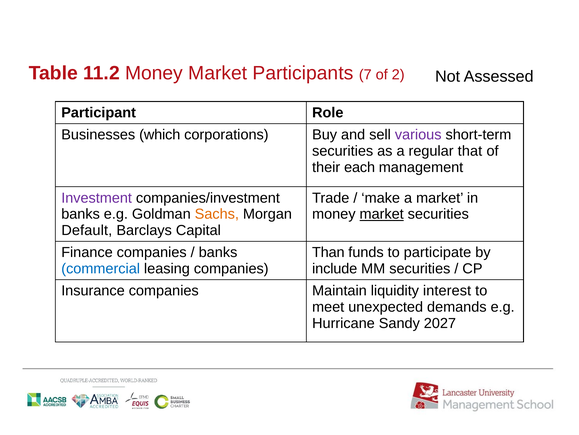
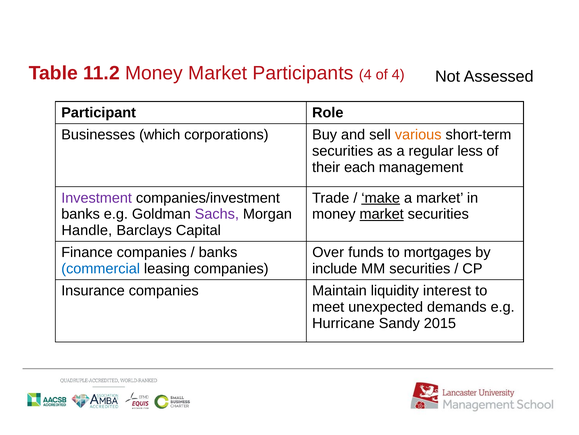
Participants 7: 7 -> 4
of 2: 2 -> 4
various colour: purple -> orange
that: that -> less
make underline: none -> present
Sachs colour: orange -> purple
Default: Default -> Handle
Than: Than -> Over
participate: participate -> mortgages
2027: 2027 -> 2015
